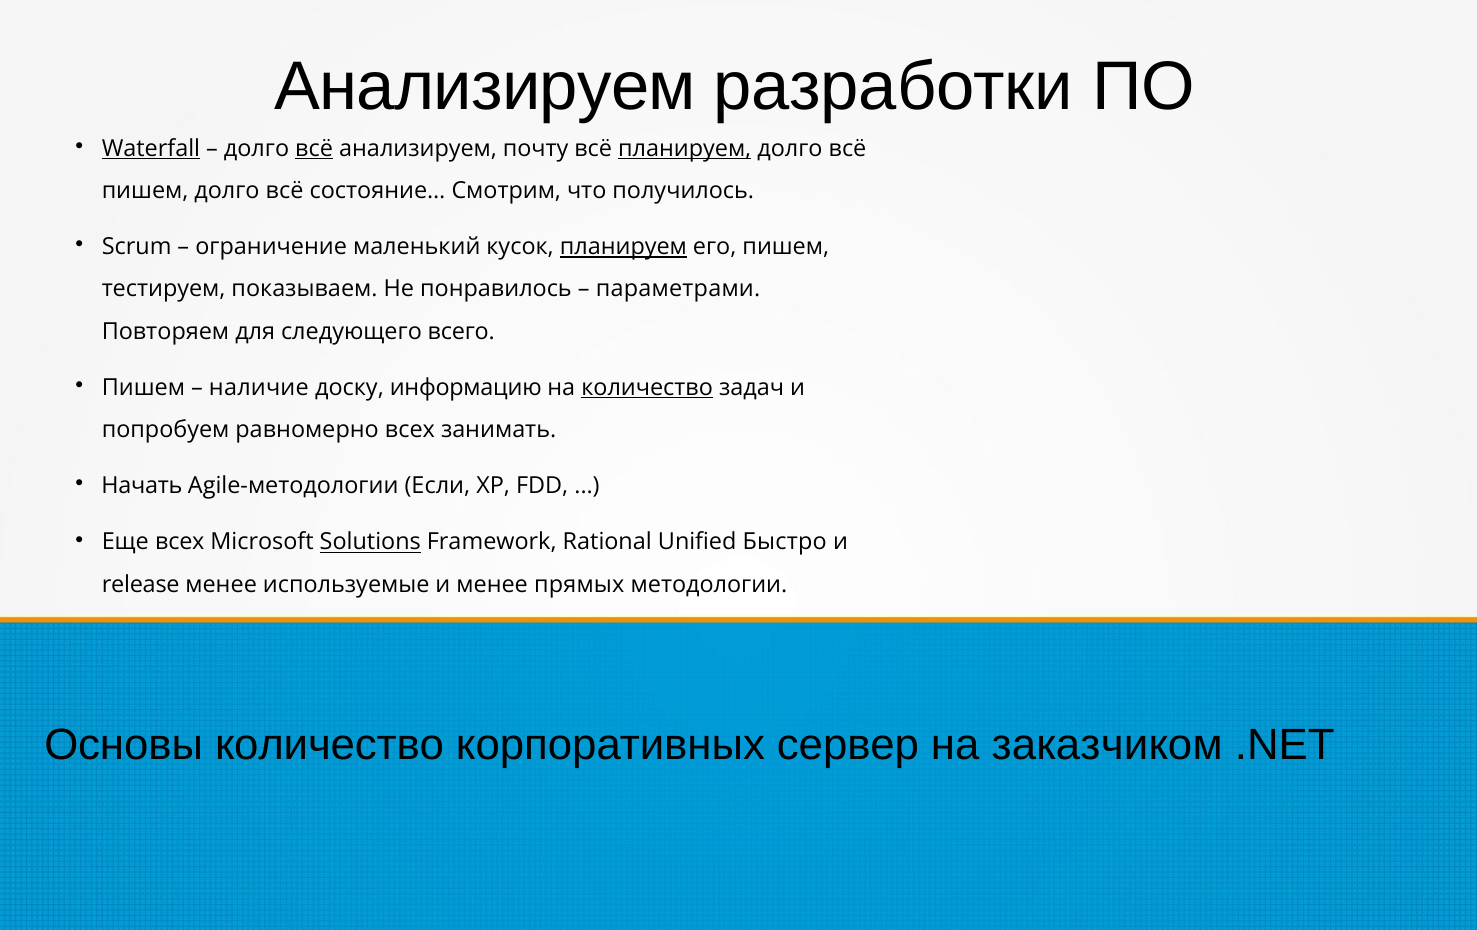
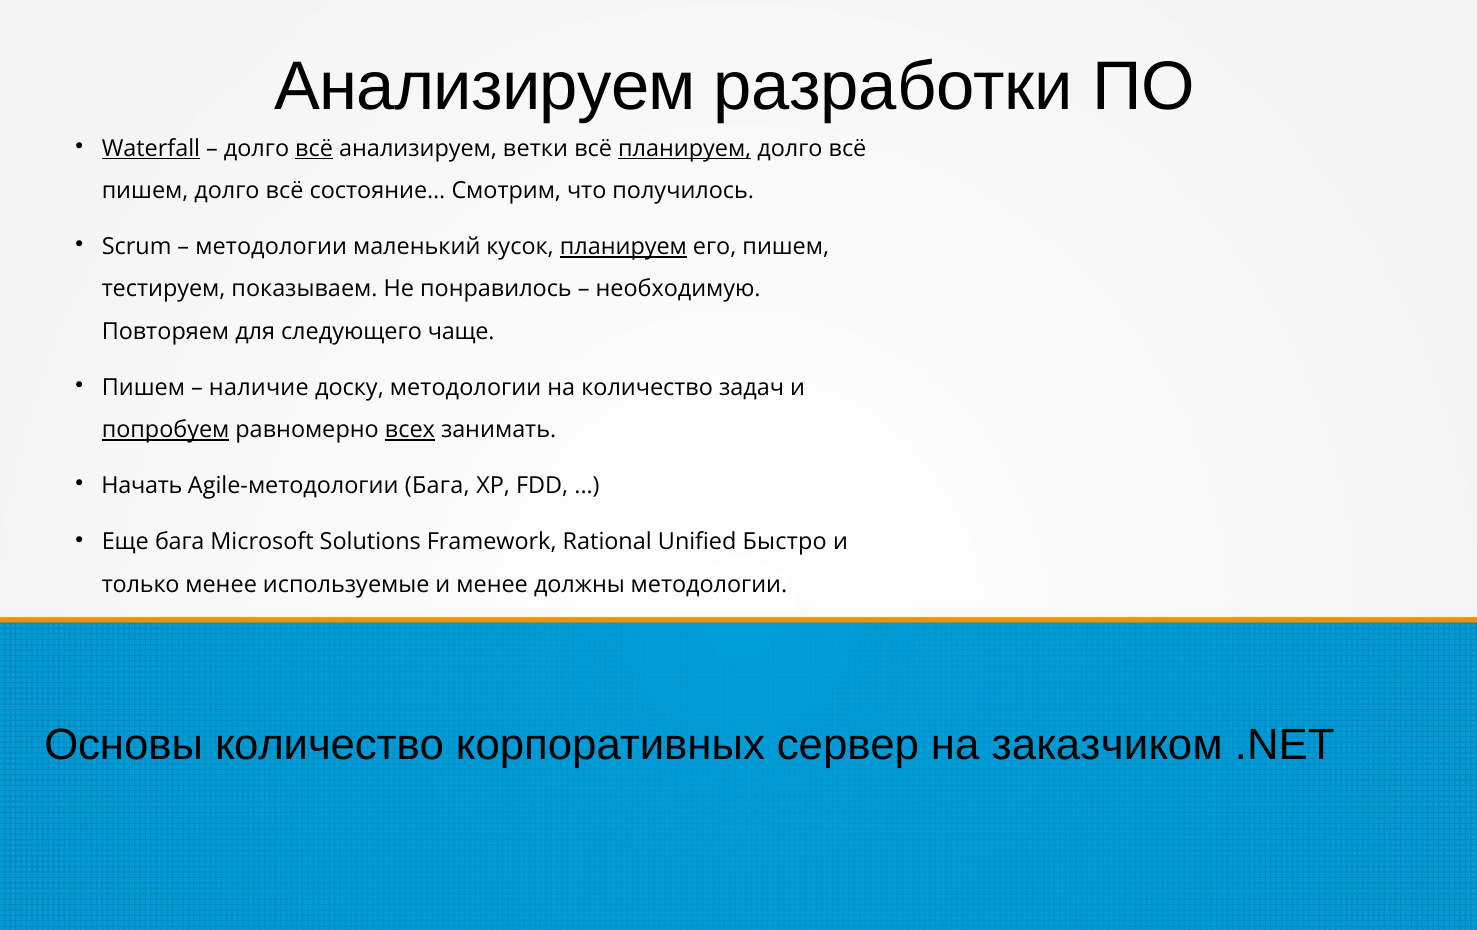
почту: почту -> ветки
ограничение at (271, 247): ограничение -> методологии
параметрами: параметрами -> необходимую
всего: всего -> чаще
доску информацию: информацию -> методологии
количество at (647, 388) underline: present -> none
попробуем underline: none -> present
всех at (410, 430) underline: none -> present
Agile-методологии Если: Если -> Бага
Еще всех: всех -> бага
Solutions underline: present -> none
release: release -> только
прямых: прямых -> должны
